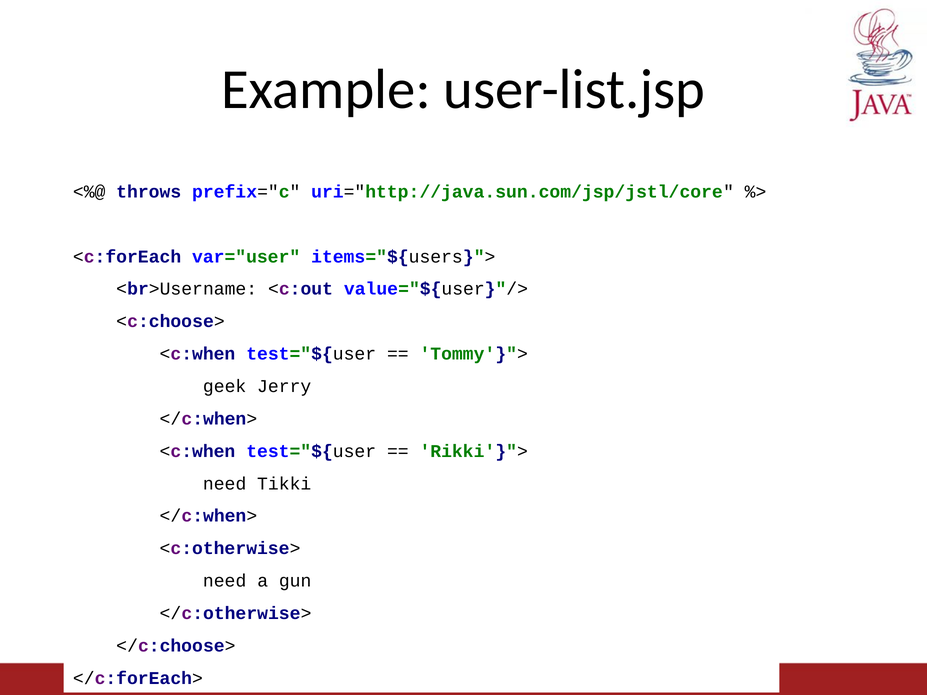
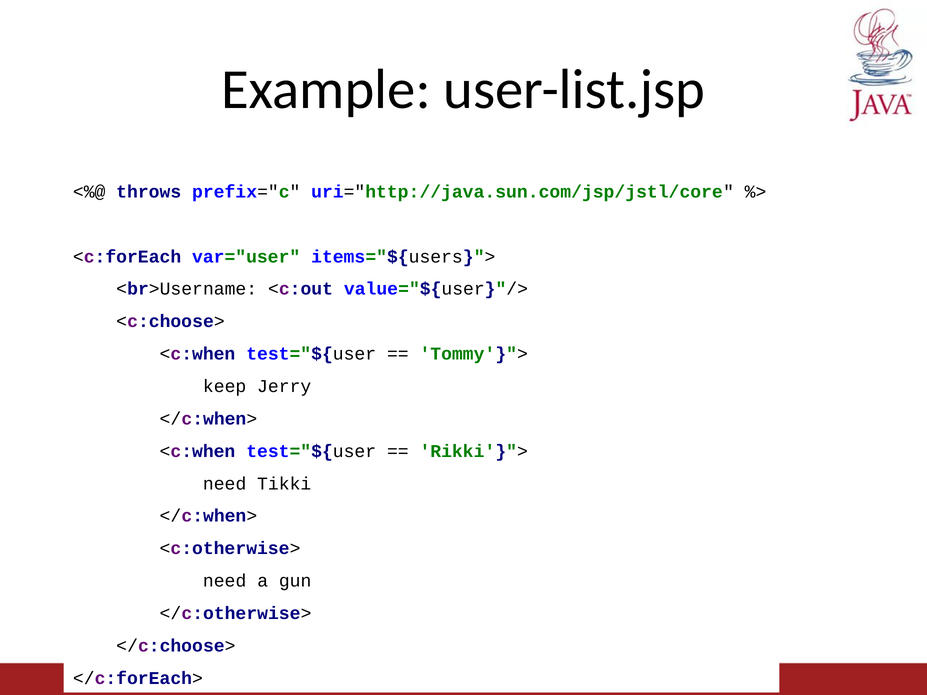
geek: geek -> keep
